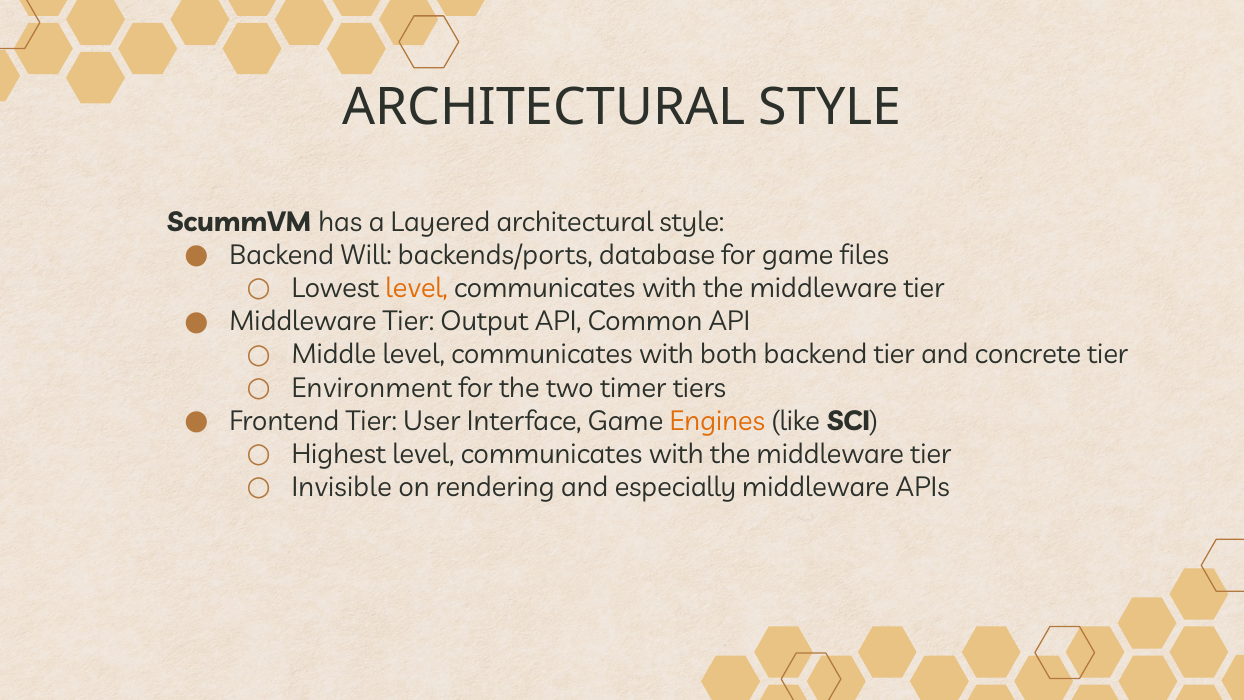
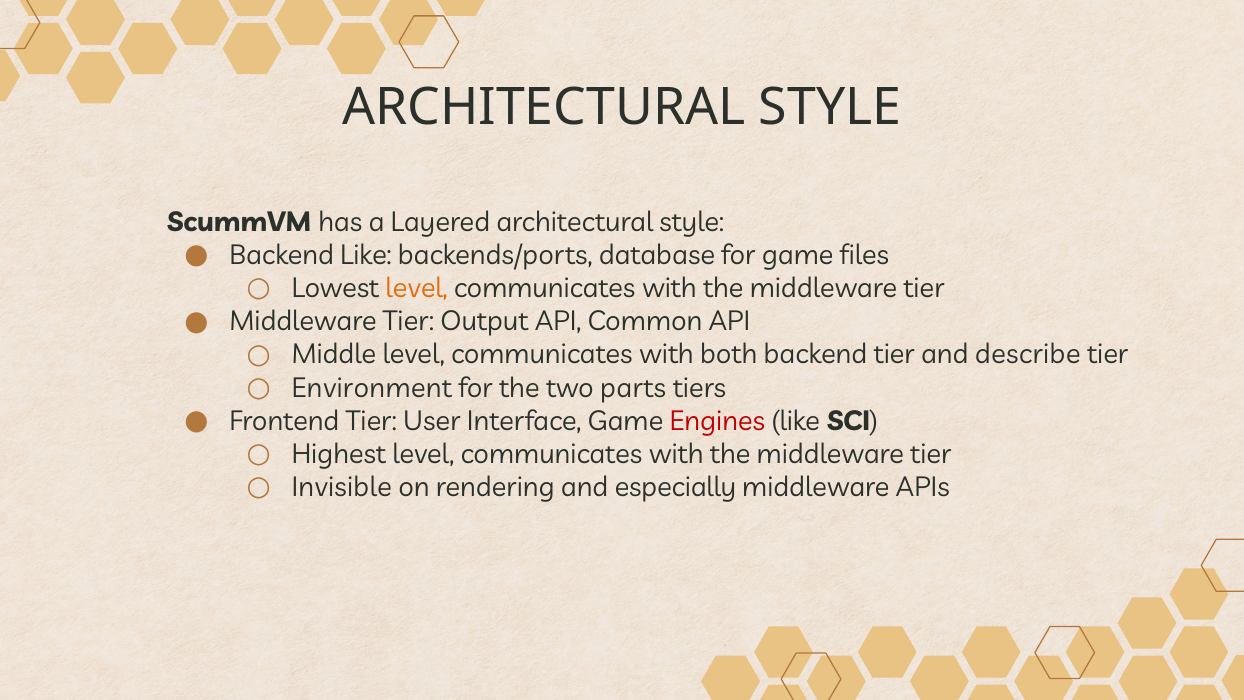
Backend Will: Will -> Like
concrete: concrete -> describe
timer: timer -> parts
Engines colour: orange -> red
